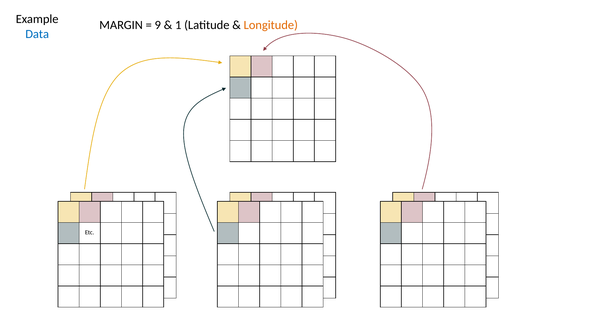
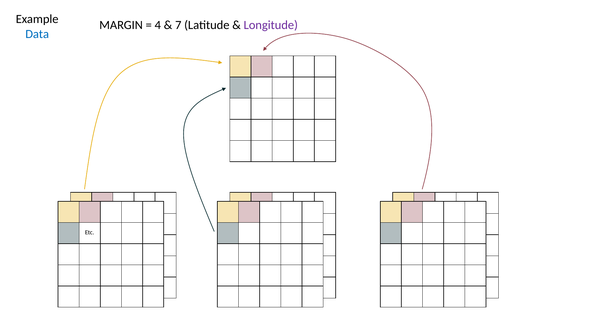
9: 9 -> 4
1: 1 -> 7
Longitude colour: orange -> purple
